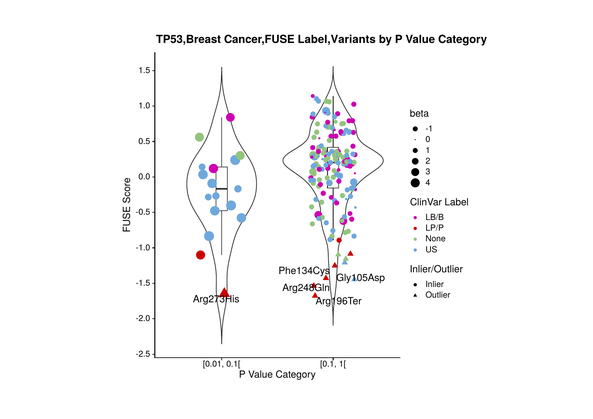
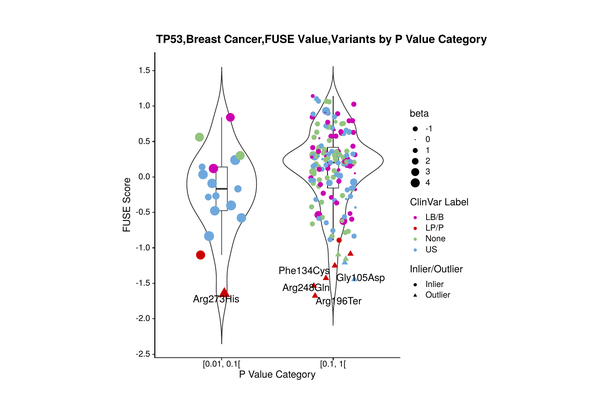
Label,Variants: Label,Variants -> Value,Variants
